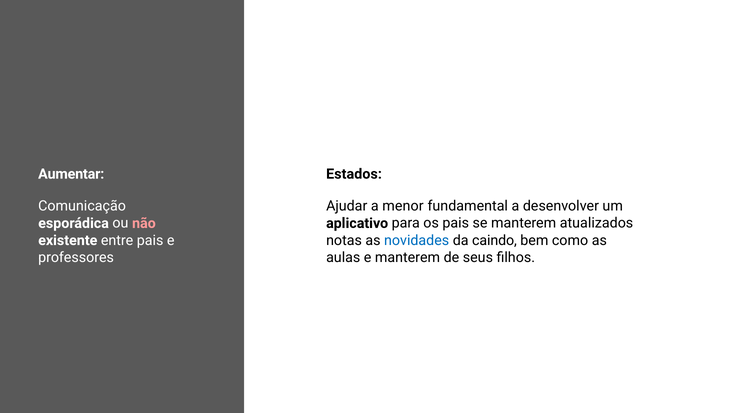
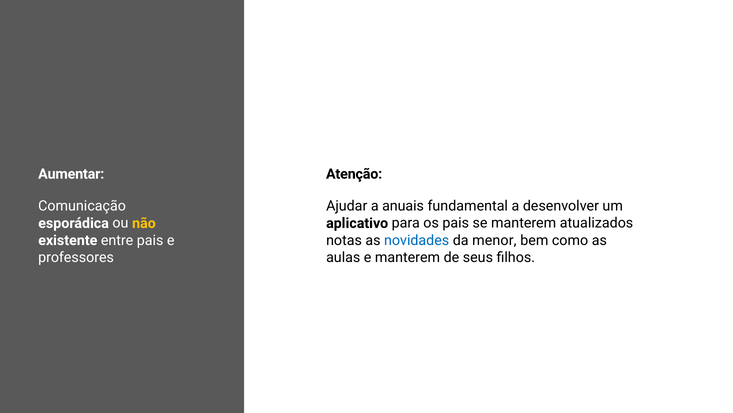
Estados: Estados -> Atenção
menor: menor -> anuais
não colour: pink -> yellow
caindo: caindo -> menor
